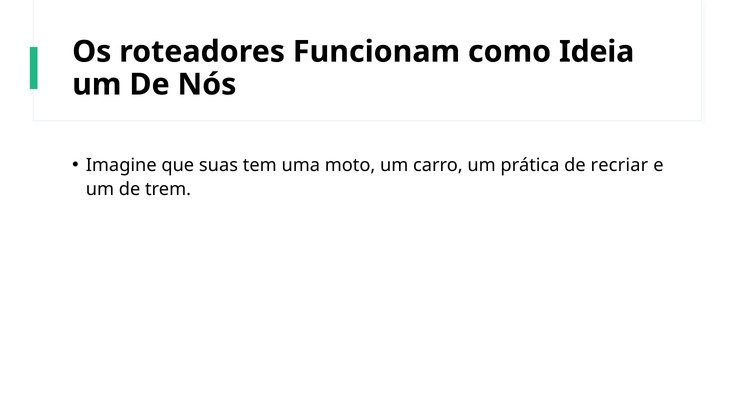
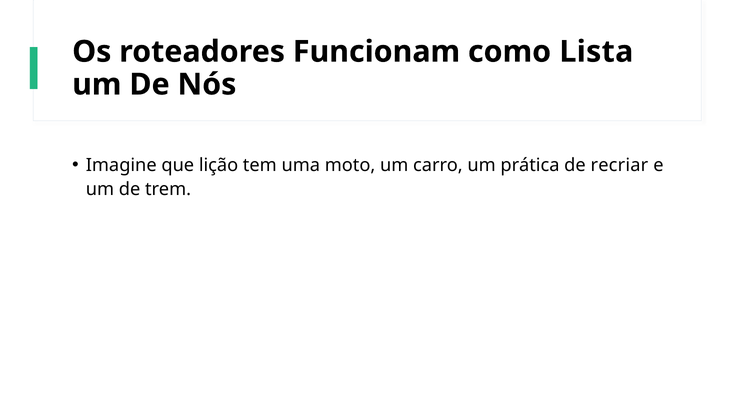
Ideia: Ideia -> Lista
suas: suas -> lição
